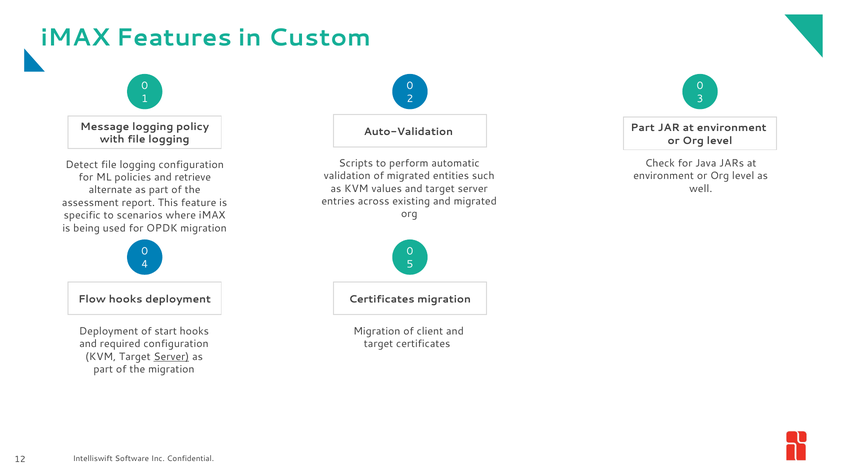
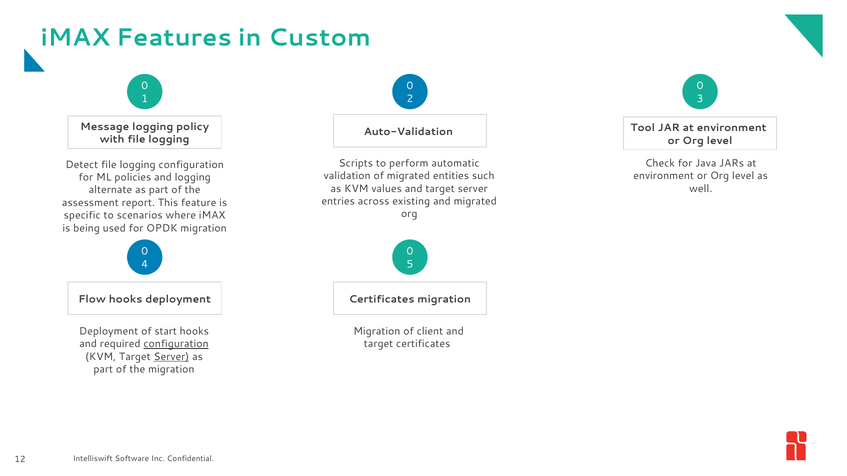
Auto-Validation Part: Part -> Tool
and retrieve: retrieve -> logging
configuration at (176, 344) underline: none -> present
